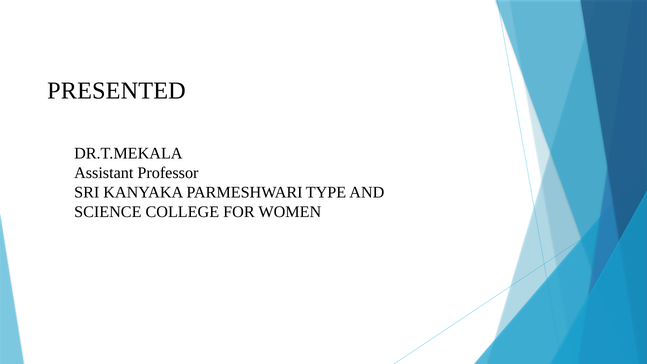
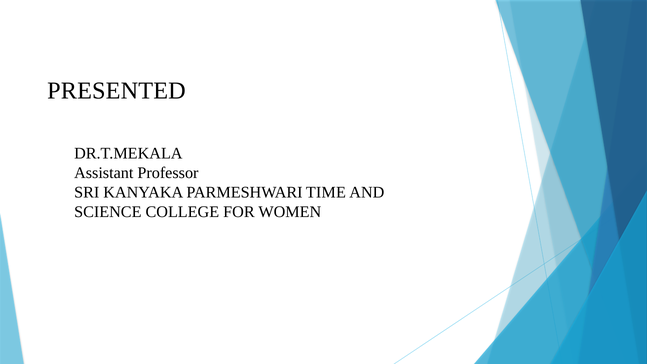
TYPE: TYPE -> TIME
